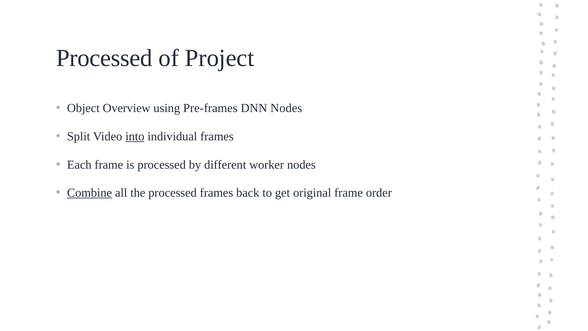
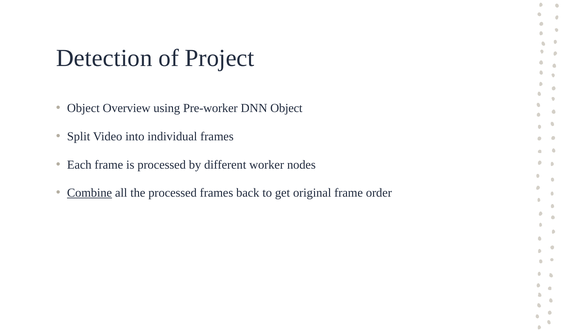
Processed at (104, 58): Processed -> Detection
Pre-frames: Pre-frames -> Pre-worker
DNN Nodes: Nodes -> Object
into underline: present -> none
